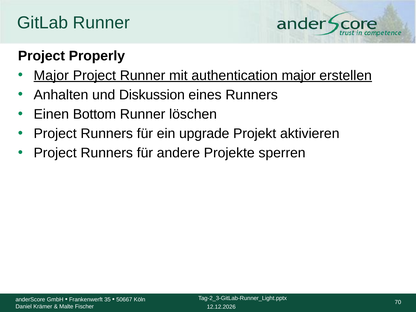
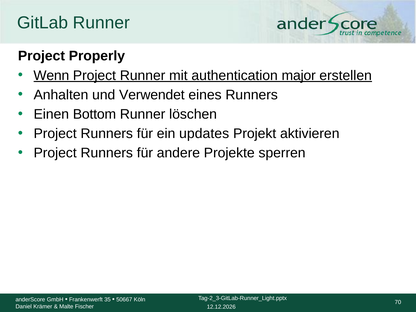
Major at (51, 75): Major -> Wenn
Diskussion: Diskussion -> Verwendet
upgrade: upgrade -> updates
